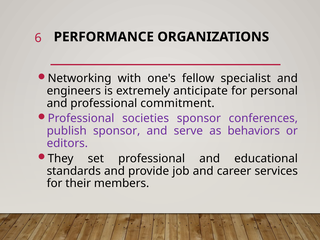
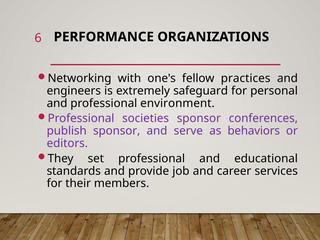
specialist: specialist -> practices
anticipate: anticipate -> safeguard
commitment: commitment -> environment
